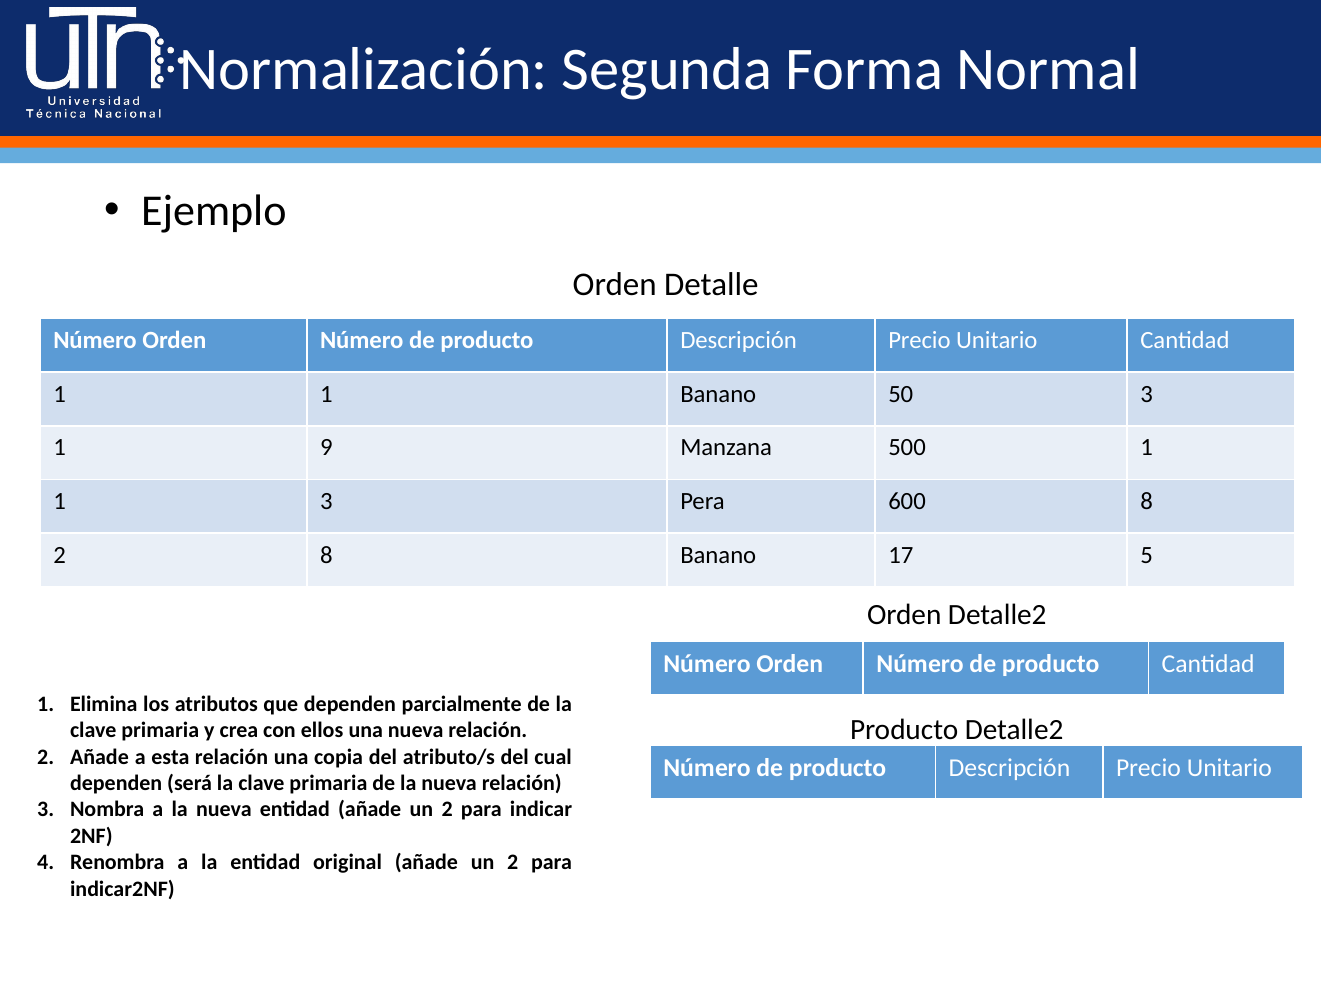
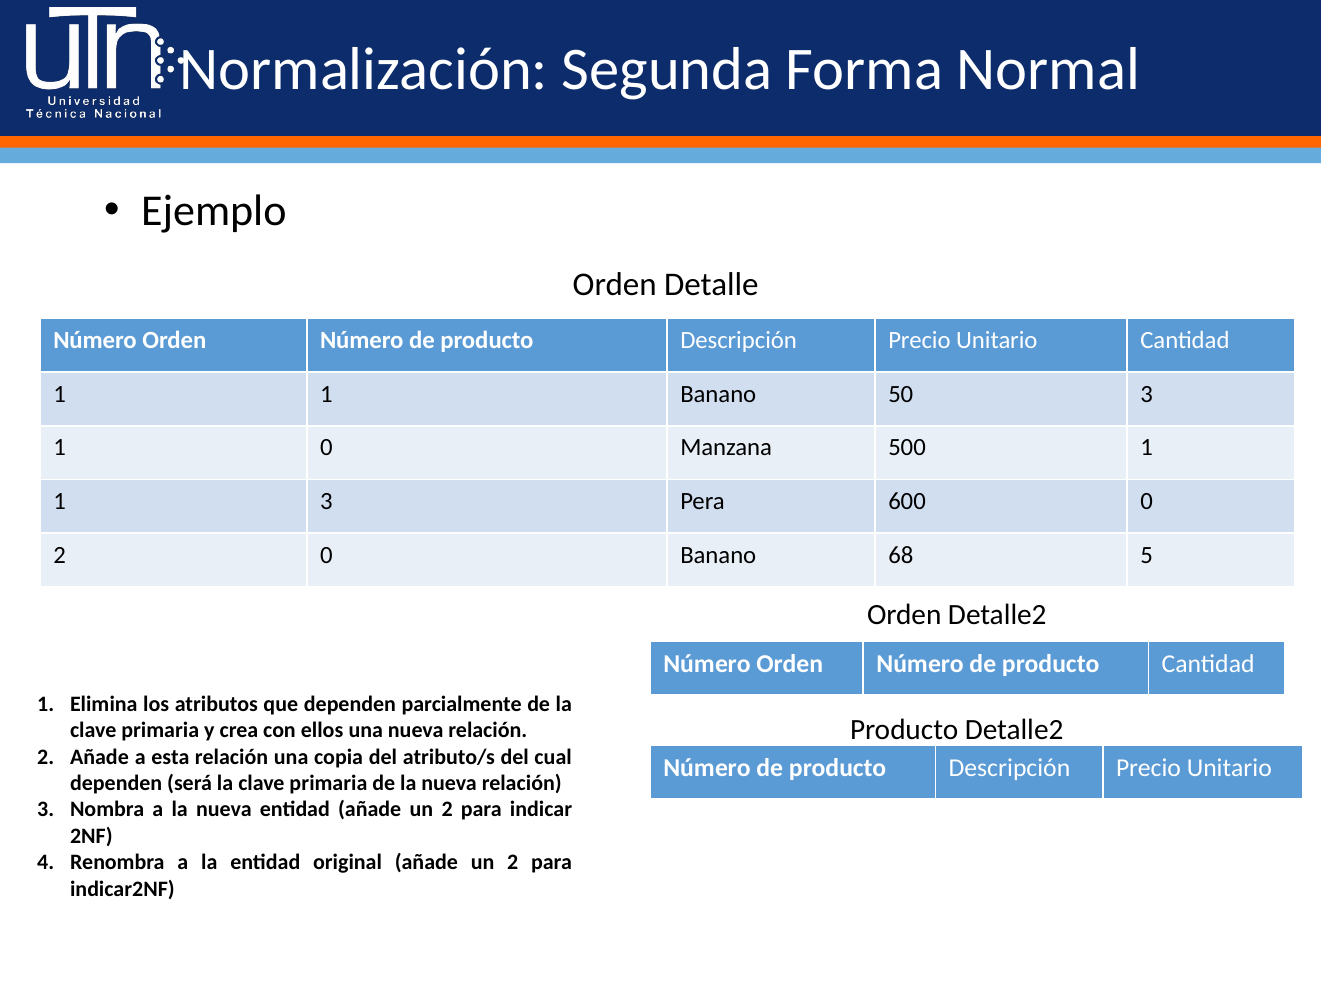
1 9: 9 -> 0
600 8: 8 -> 0
2 8: 8 -> 0
17: 17 -> 68
